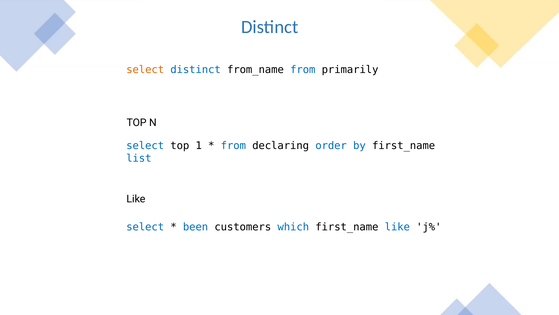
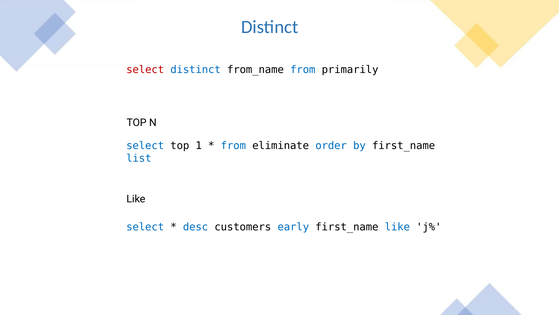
select at (145, 70) colour: orange -> red
declaring: declaring -> eliminate
been: been -> desc
which: which -> early
